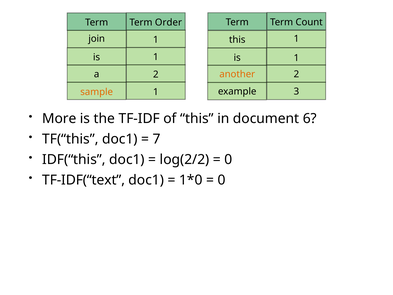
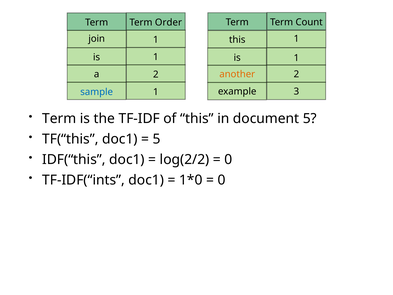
sample colour: orange -> blue
More at (59, 119): More -> Term
document 6: 6 -> 5
7 at (157, 139): 7 -> 5
TF-IDF(“text: TF-IDF(“text -> TF-IDF(“ints
